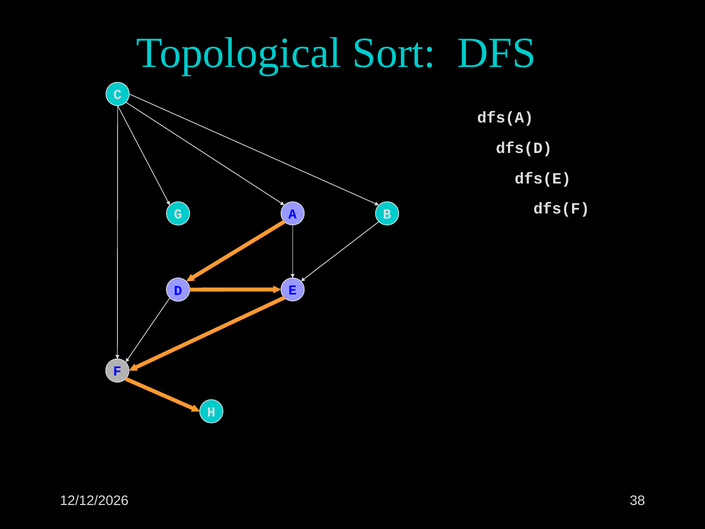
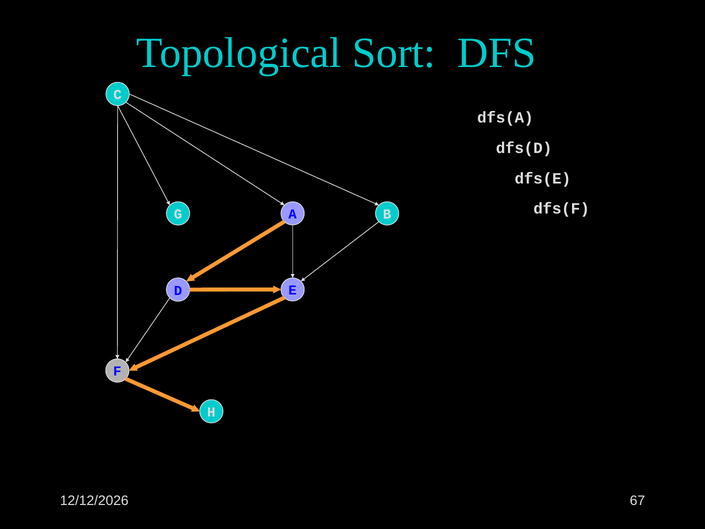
38: 38 -> 67
